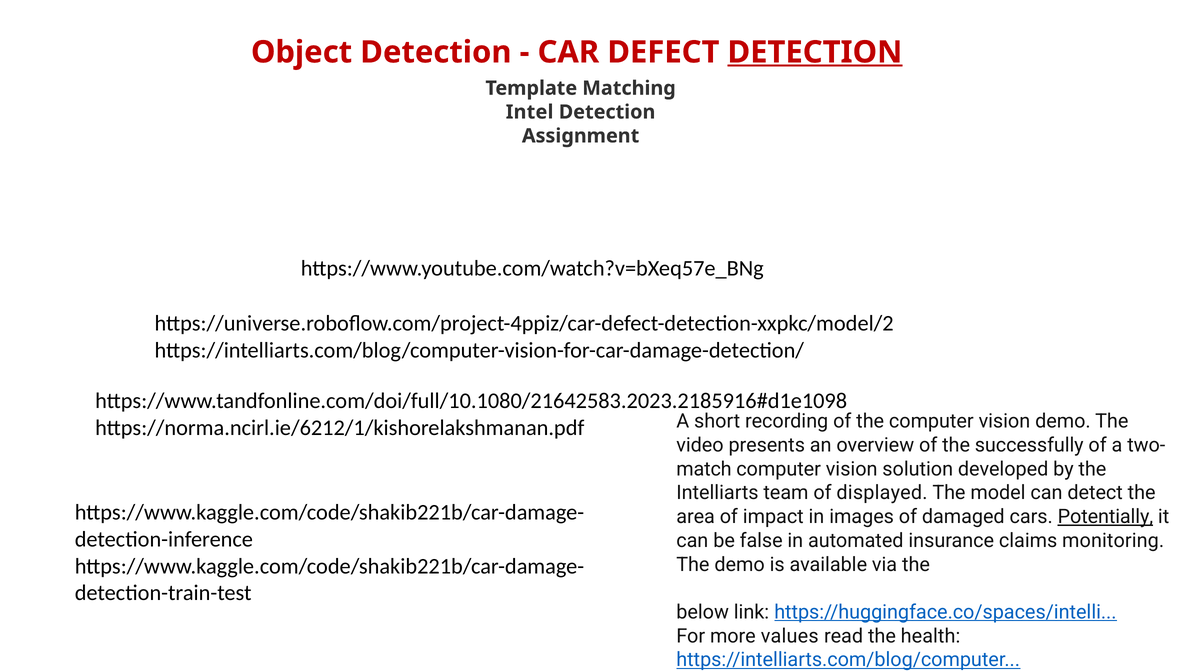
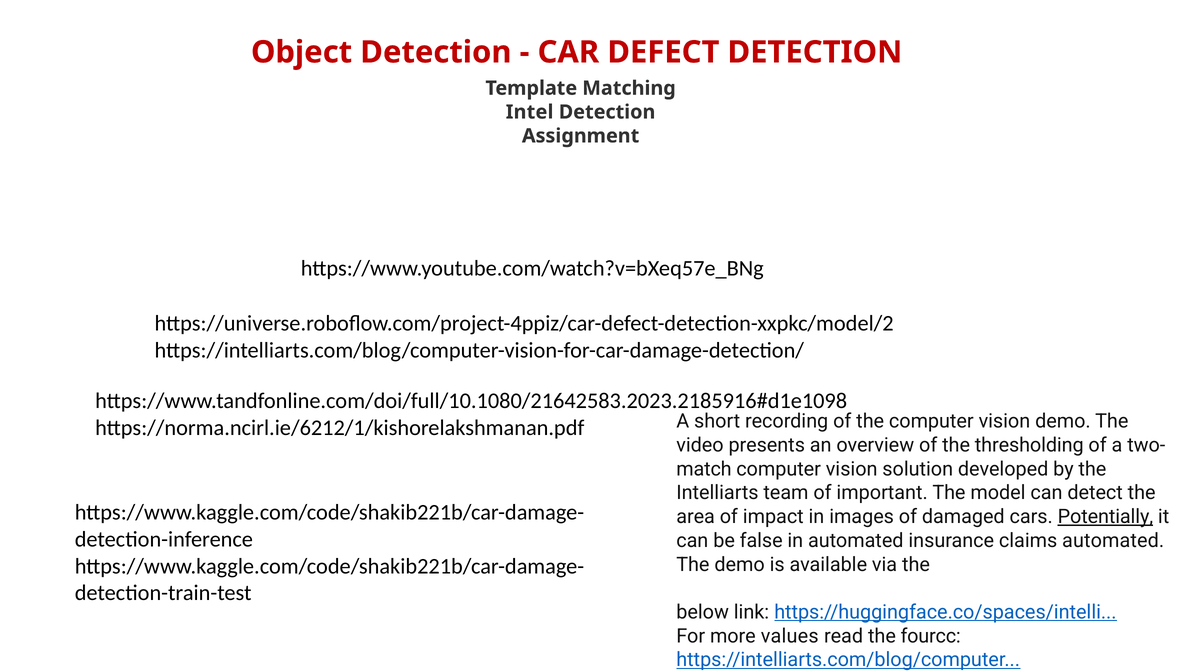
DETECTION at (815, 52) underline: present -> none
successfully: successfully -> thresholding
displayed: displayed -> important
claims monitoring: monitoring -> automated
health: health -> fourcc
